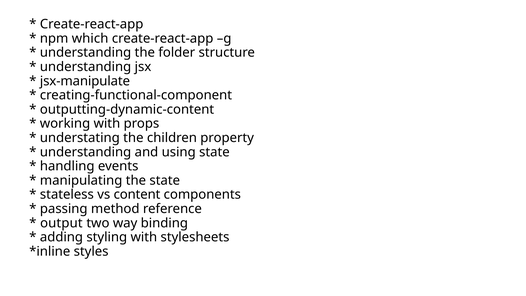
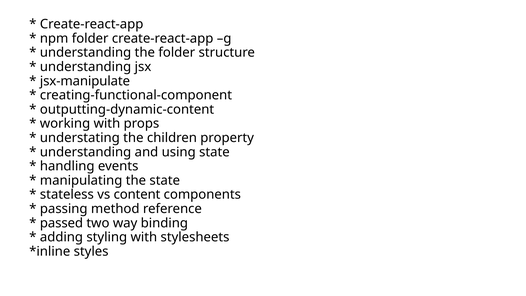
npm which: which -> folder
output: output -> passed
